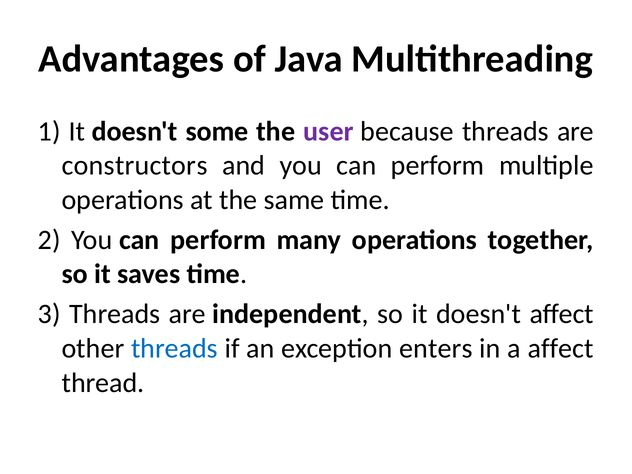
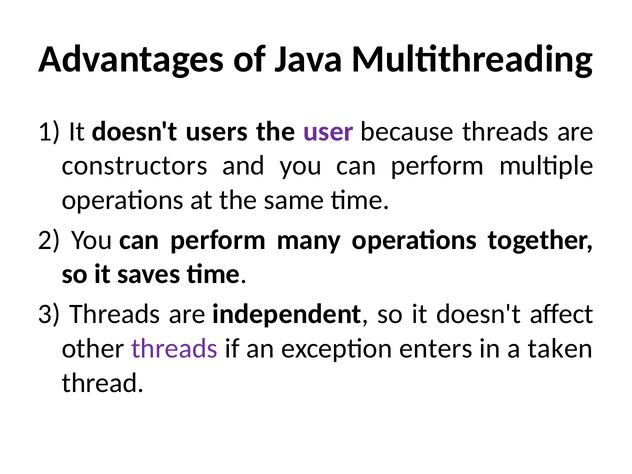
some: some -> users
threads at (174, 349) colour: blue -> purple
a affect: affect -> taken
